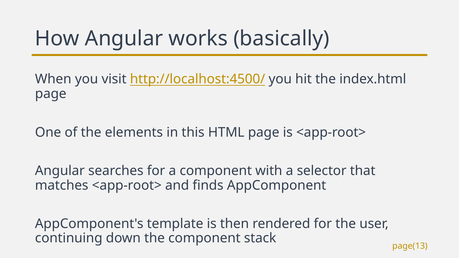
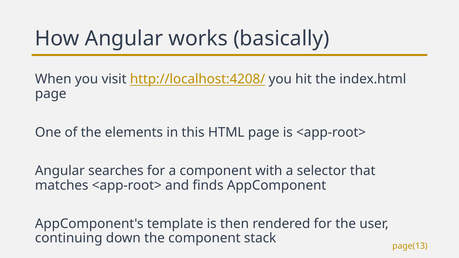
http://localhost:4500/: http://localhost:4500/ -> http://localhost:4208/
